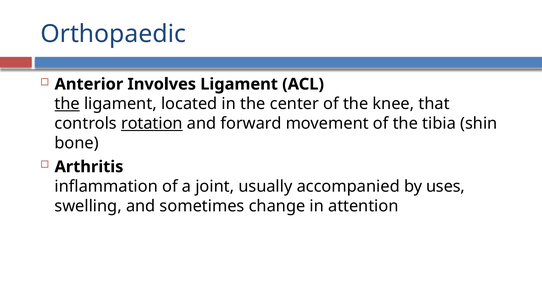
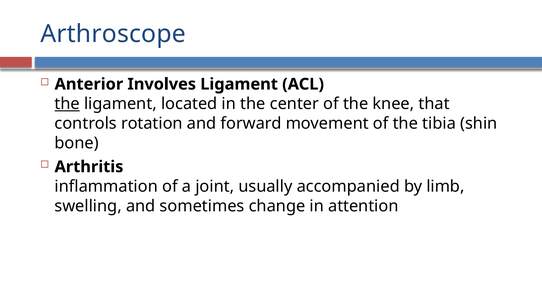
Orthopaedic: Orthopaedic -> Arthroscope
rotation underline: present -> none
uses: uses -> limb
